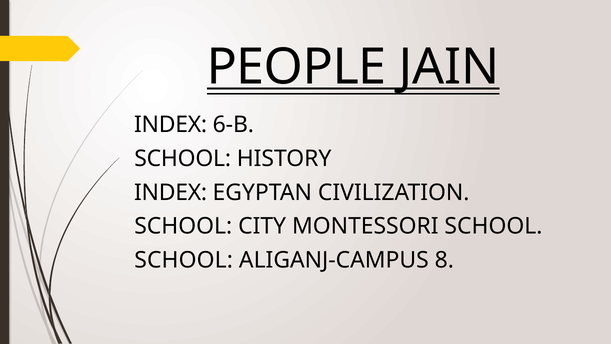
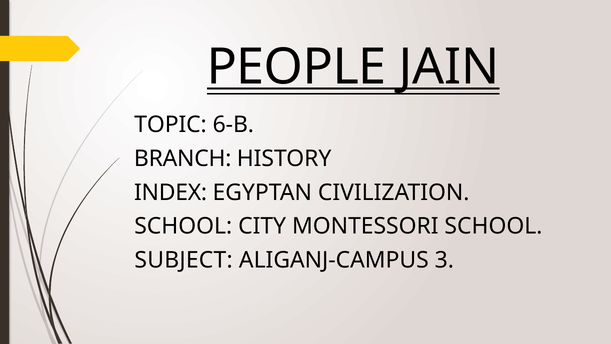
INDEX at (171, 125): INDEX -> TOPIC
SCHOOL at (183, 158): SCHOOL -> BRANCH
SCHOOL at (184, 260): SCHOOL -> SUBJECT
8: 8 -> 3
